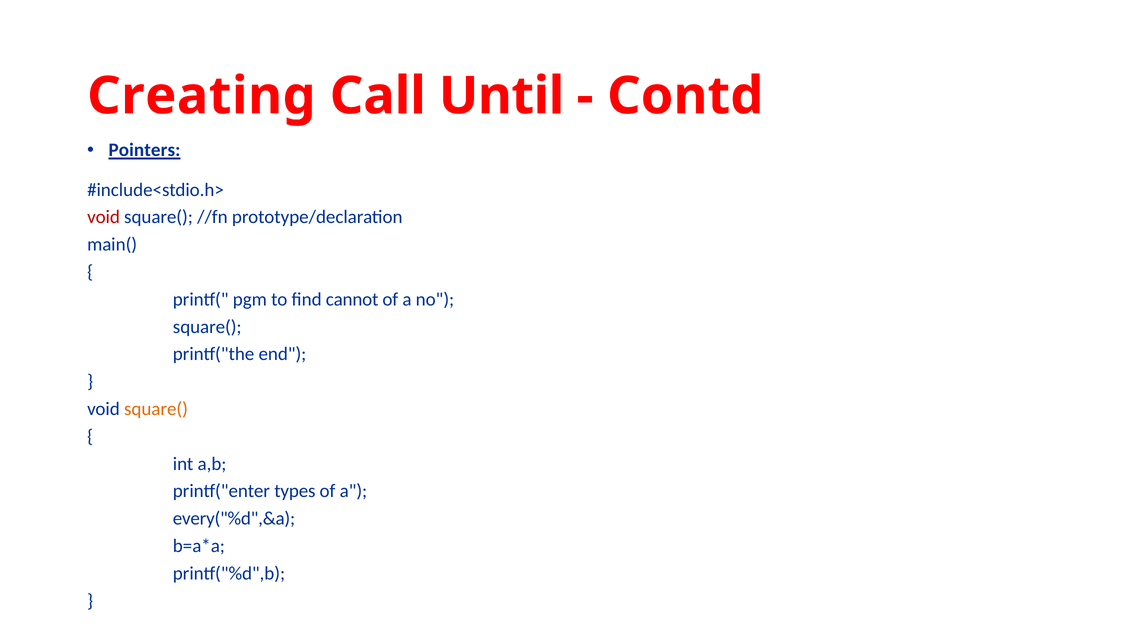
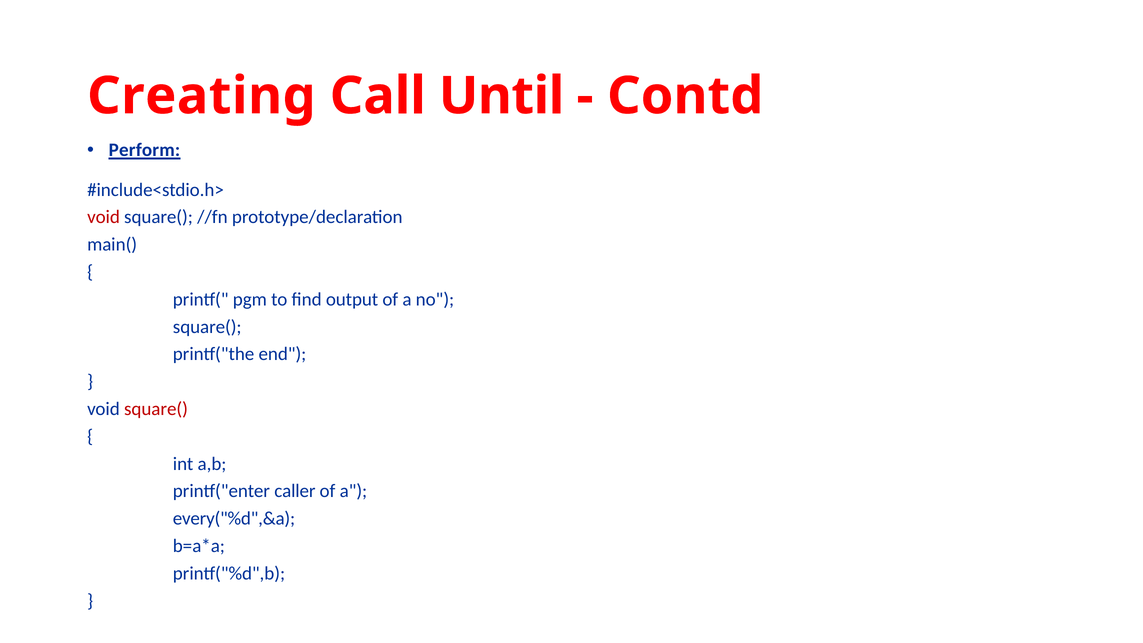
Pointers: Pointers -> Perform
cannot: cannot -> output
square( at (156, 409) colour: orange -> red
types: types -> caller
